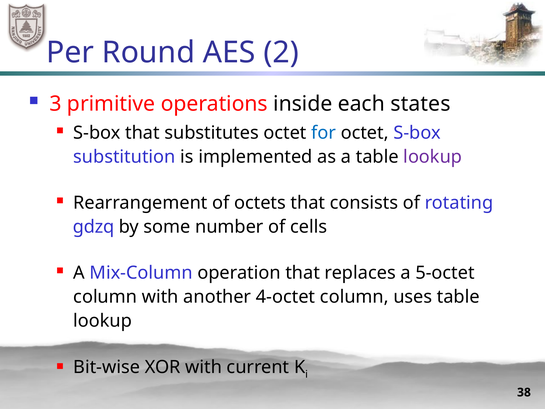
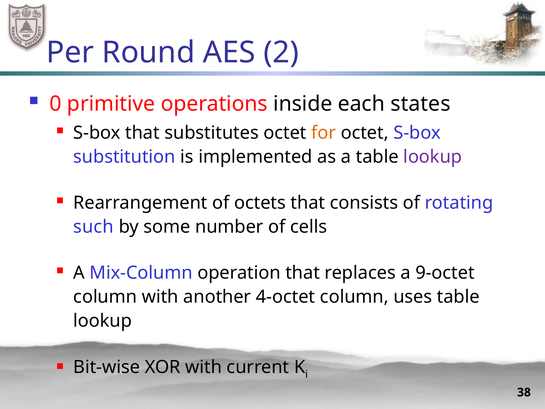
3: 3 -> 0
for colour: blue -> orange
gdzq: gdzq -> such
5-octet: 5-octet -> 9-octet
